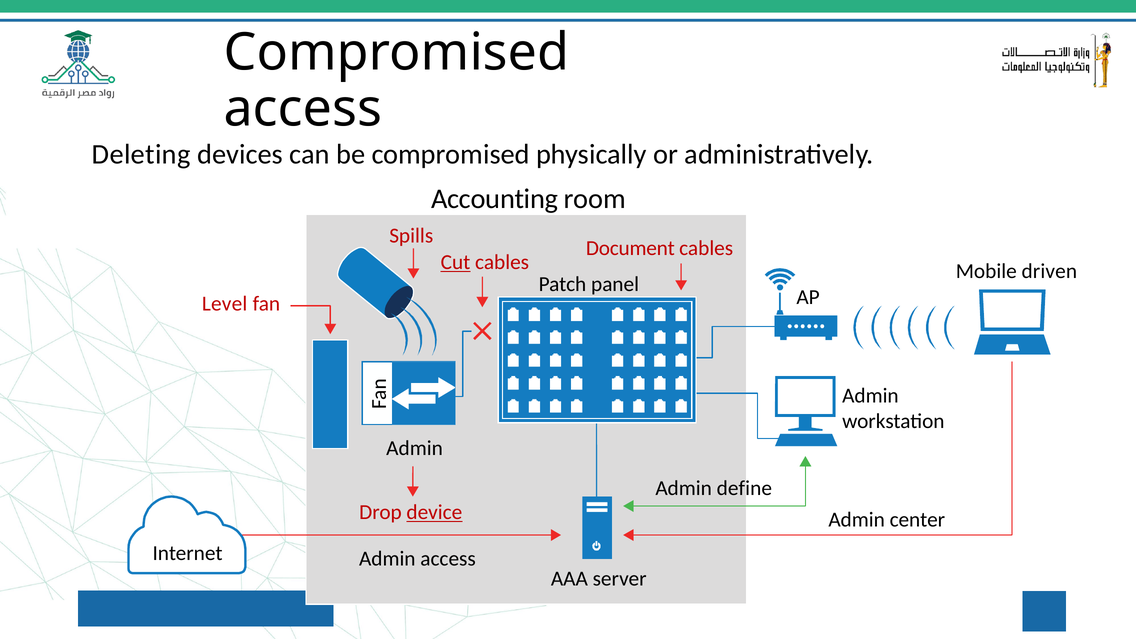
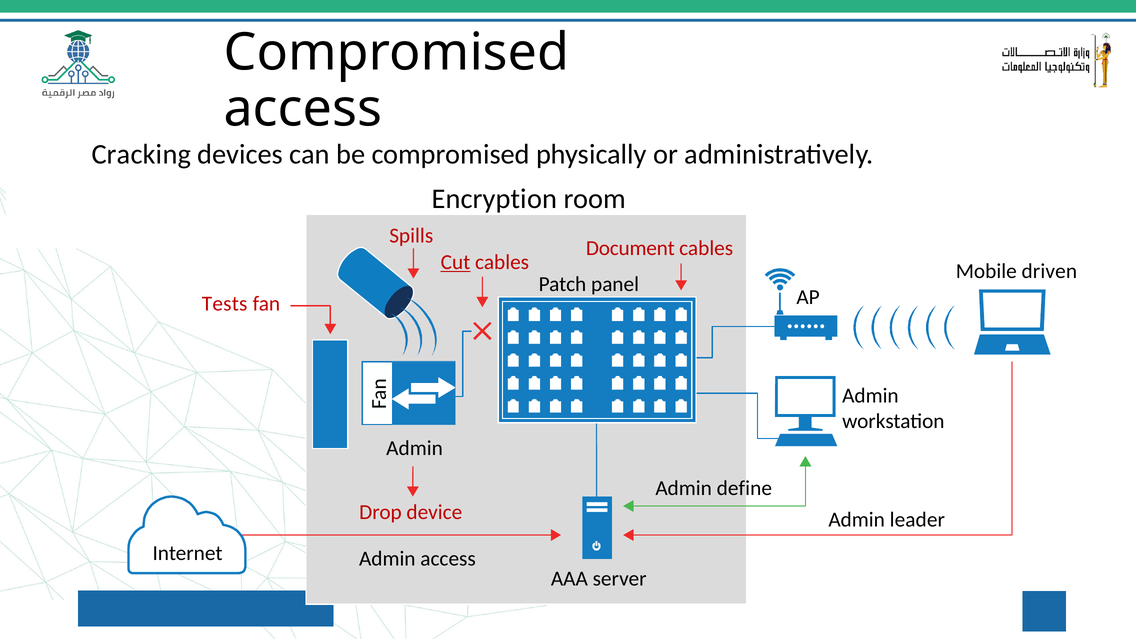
Deleting: Deleting -> Cracking
Accounting: Accounting -> Encryption
Level: Level -> Tests
device underline: present -> none
center: center -> leader
